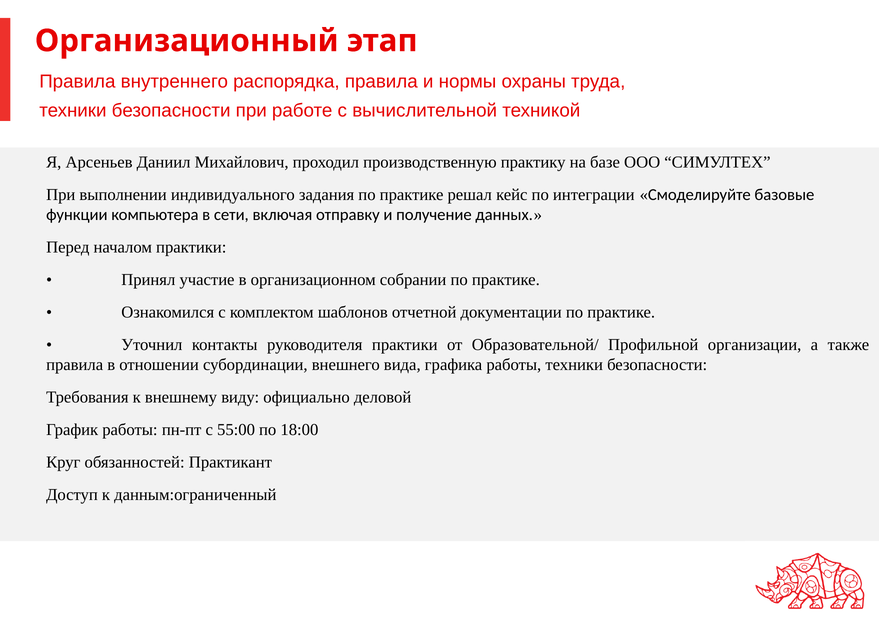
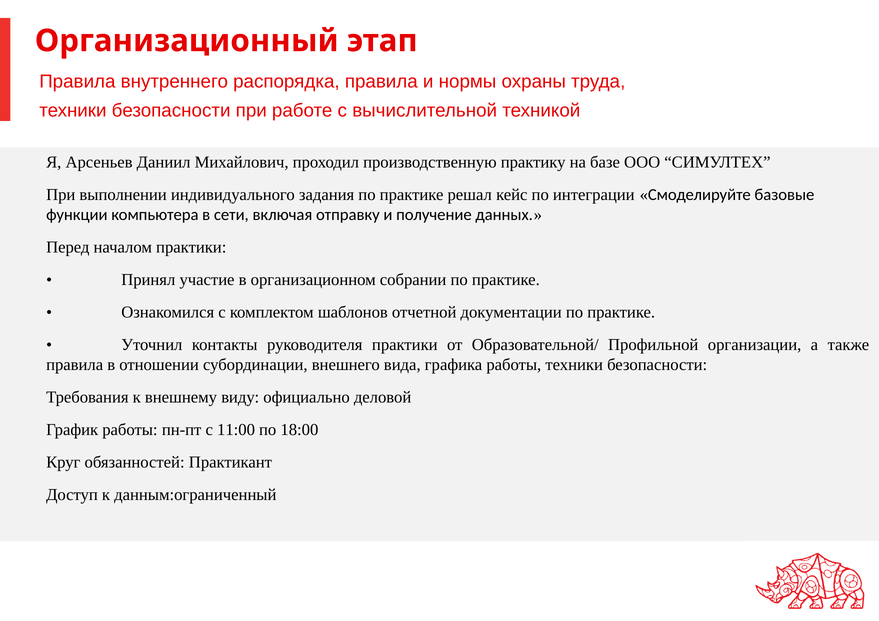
55:00: 55:00 -> 11:00
